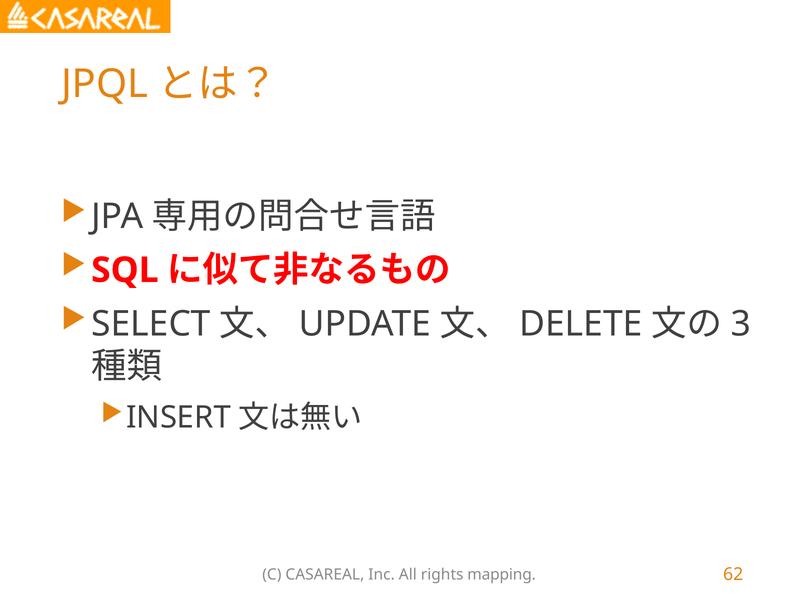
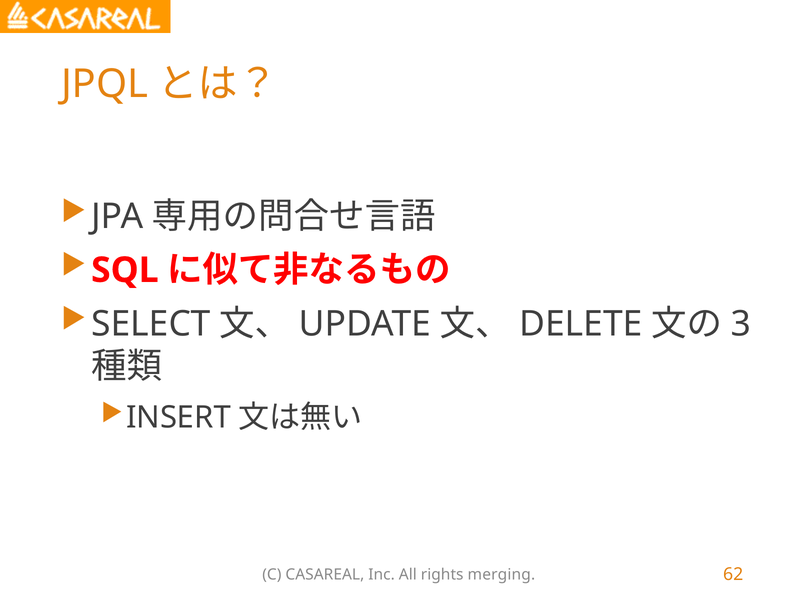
mapping: mapping -> merging
